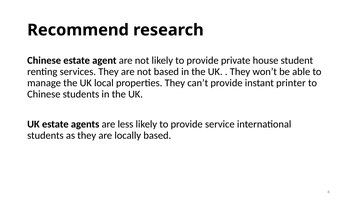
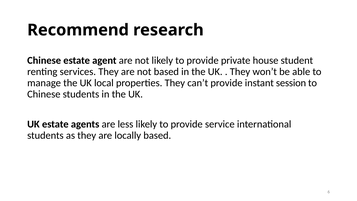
printer: printer -> session
